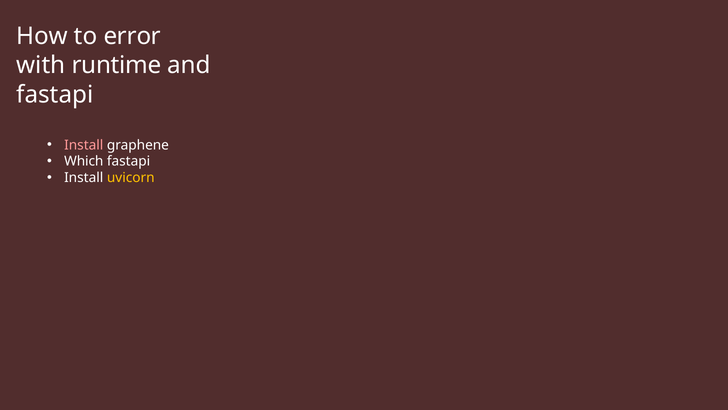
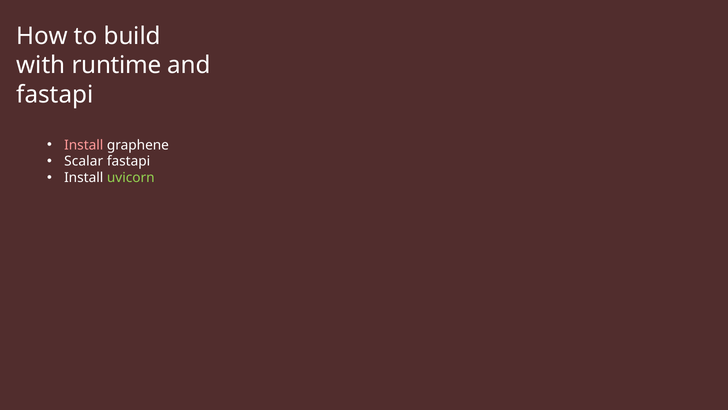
error: error -> build
Which: Which -> Scalar
uvicorn colour: yellow -> light green
